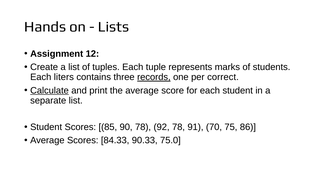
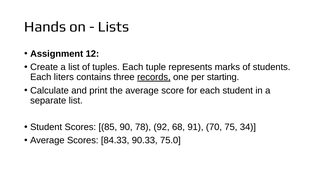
correct: correct -> starting
Calculate underline: present -> none
92 78: 78 -> 68
86: 86 -> 34
